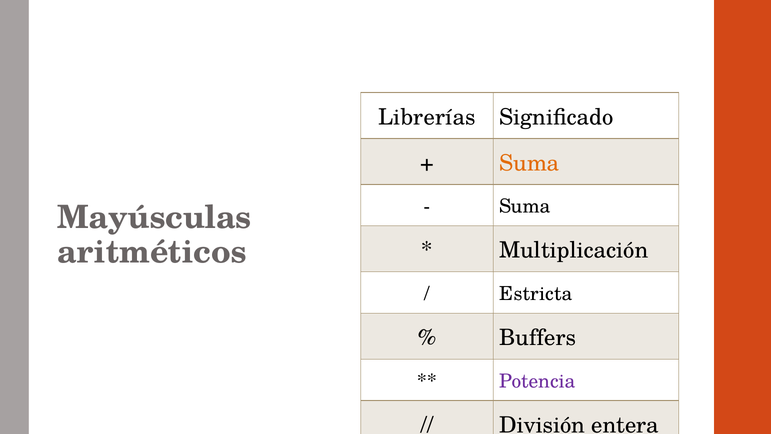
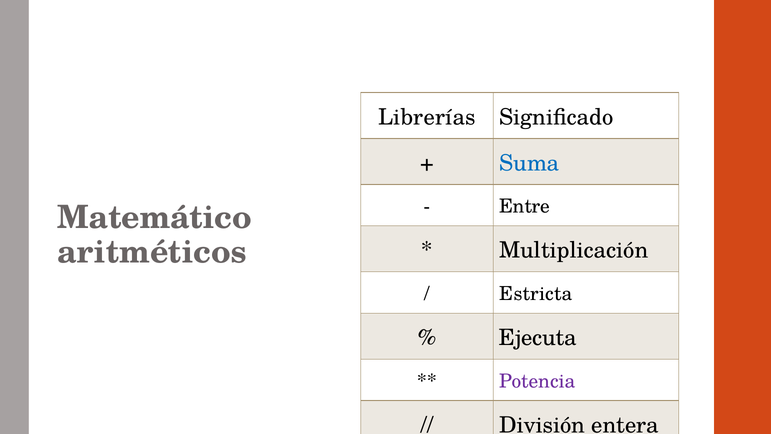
Suma at (529, 163) colour: orange -> blue
Suma at (525, 206): Suma -> Entre
Mayúsculas: Mayúsculas -> Matemático
Buffers: Buffers -> Ejecuta
